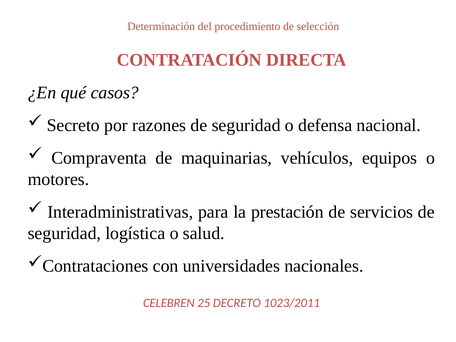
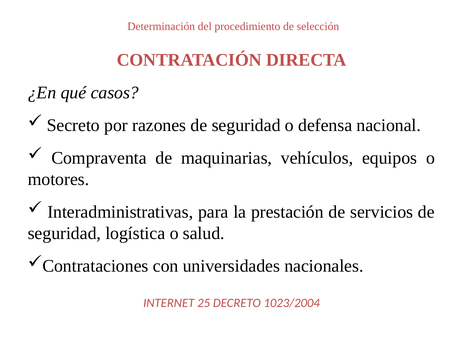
CELEBREN: CELEBREN -> INTERNET
1023/2011: 1023/2011 -> 1023/2004
